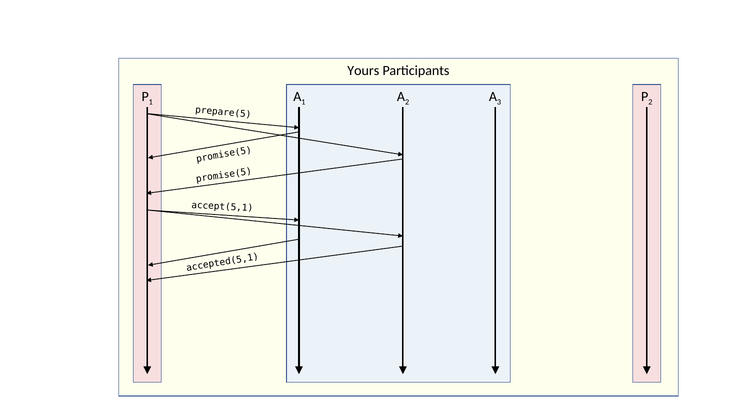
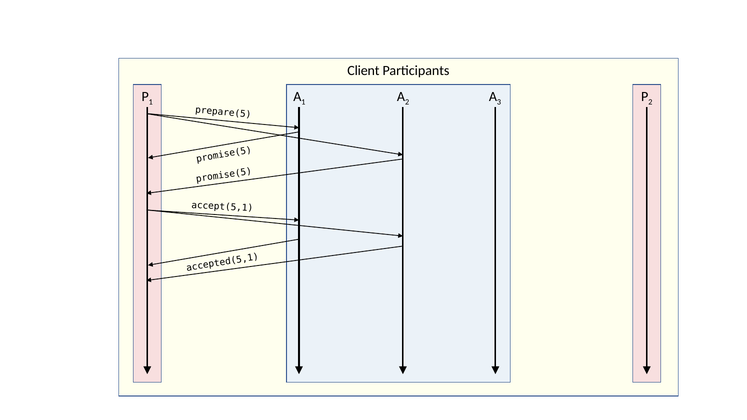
Yours: Yours -> Client
